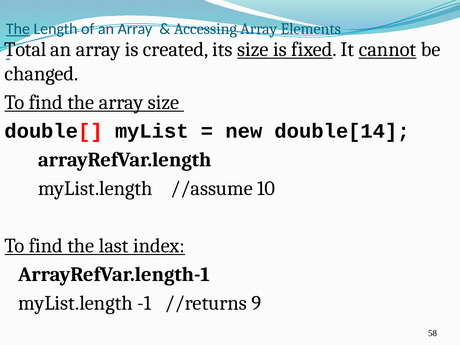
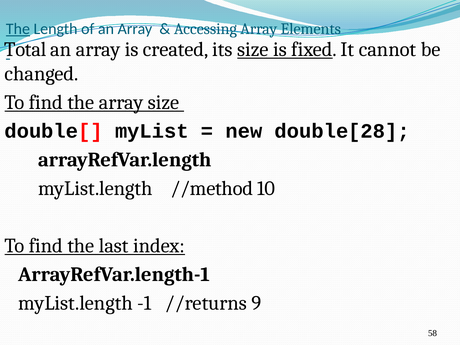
cannot underline: present -> none
double[14: double[14 -> double[28
//assume: //assume -> //method
